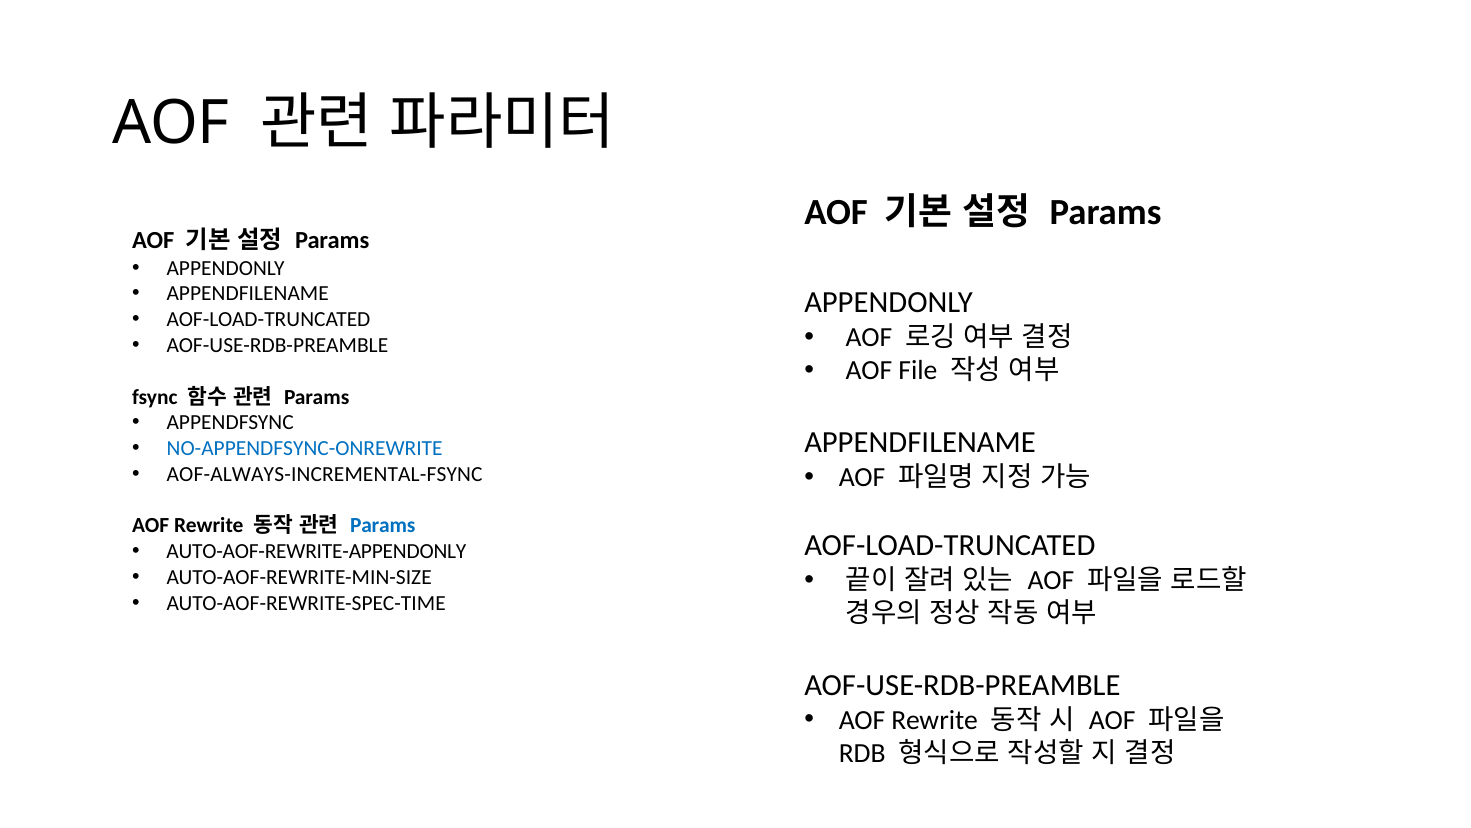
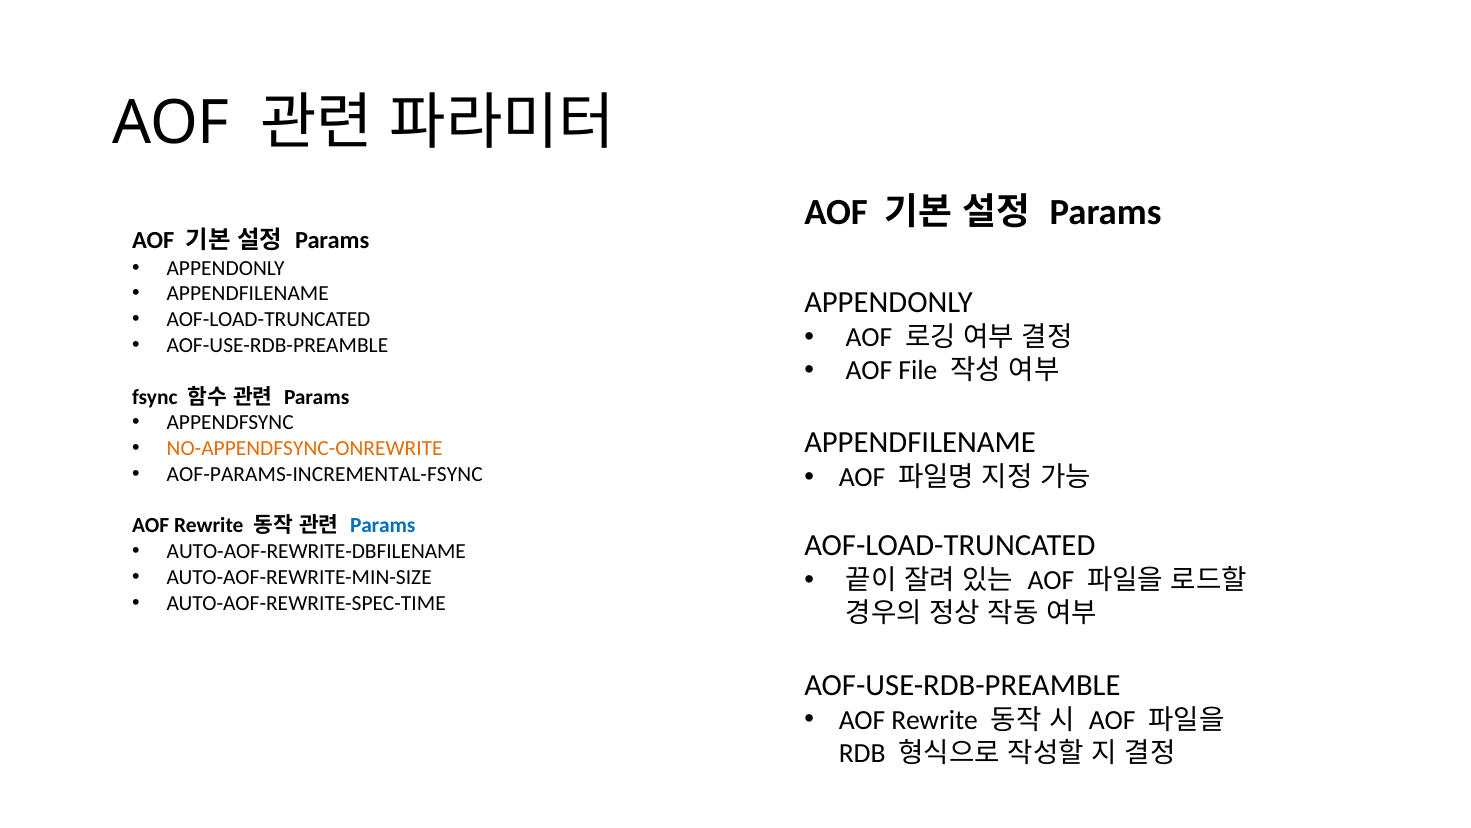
NO-APPENDFSYNC-ONREWRITE colour: blue -> orange
AOF-ALWAYS-INCREMENTAL-FSYNC: AOF-ALWAYS-INCREMENTAL-FSYNC -> AOF-PARAMS-INCREMENTAL-FSYNC
AUTO-AOF-REWRITE-APPENDONLY: AUTO-AOF-REWRITE-APPENDONLY -> AUTO-AOF-REWRITE-DBFILENAME
